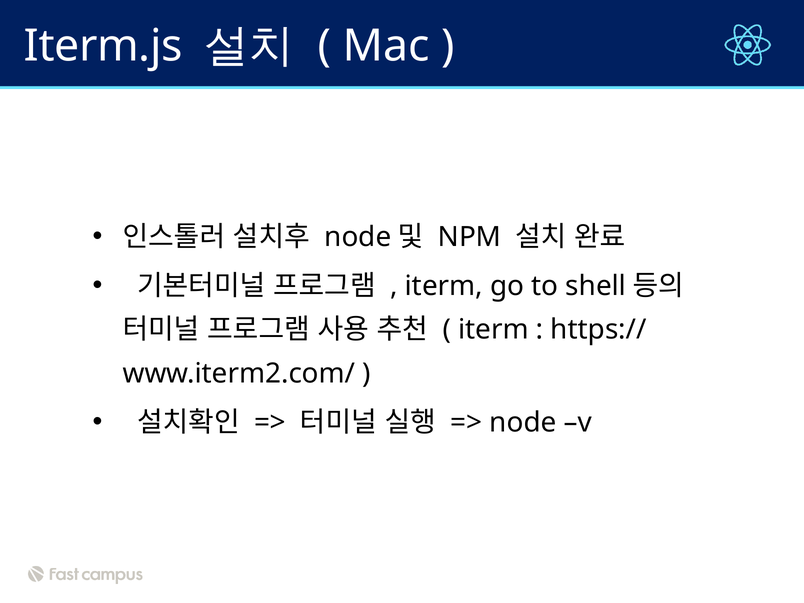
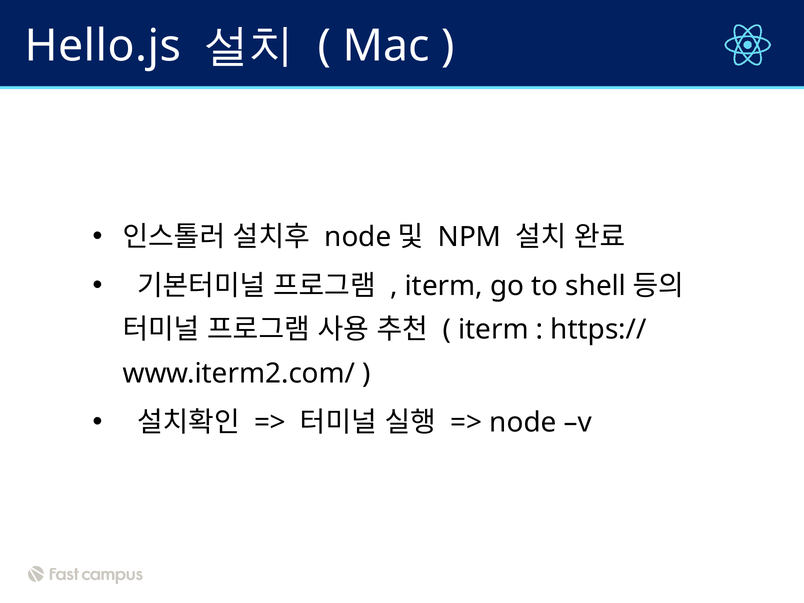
Iterm.js: Iterm.js -> Hello.js
